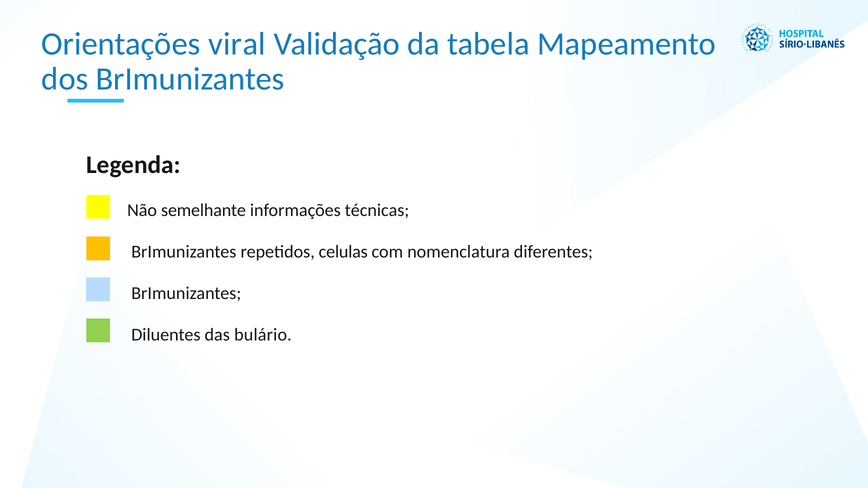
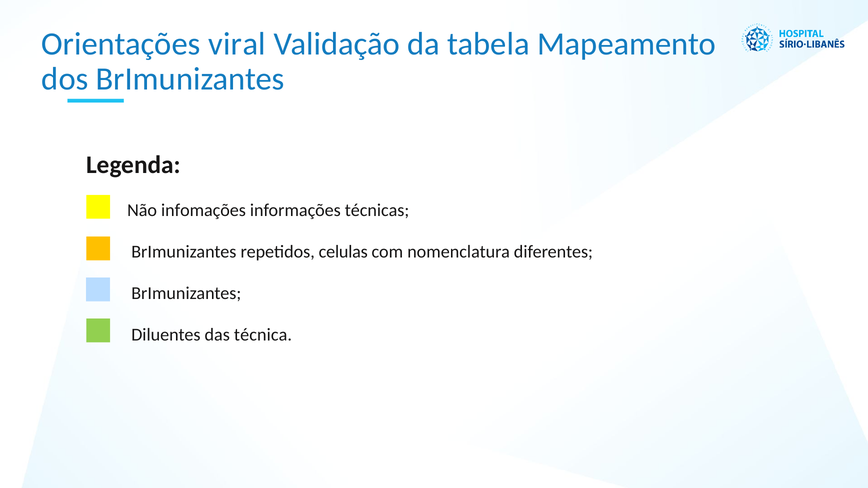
semelhante: semelhante -> infomações
bulário: bulário -> técnica
